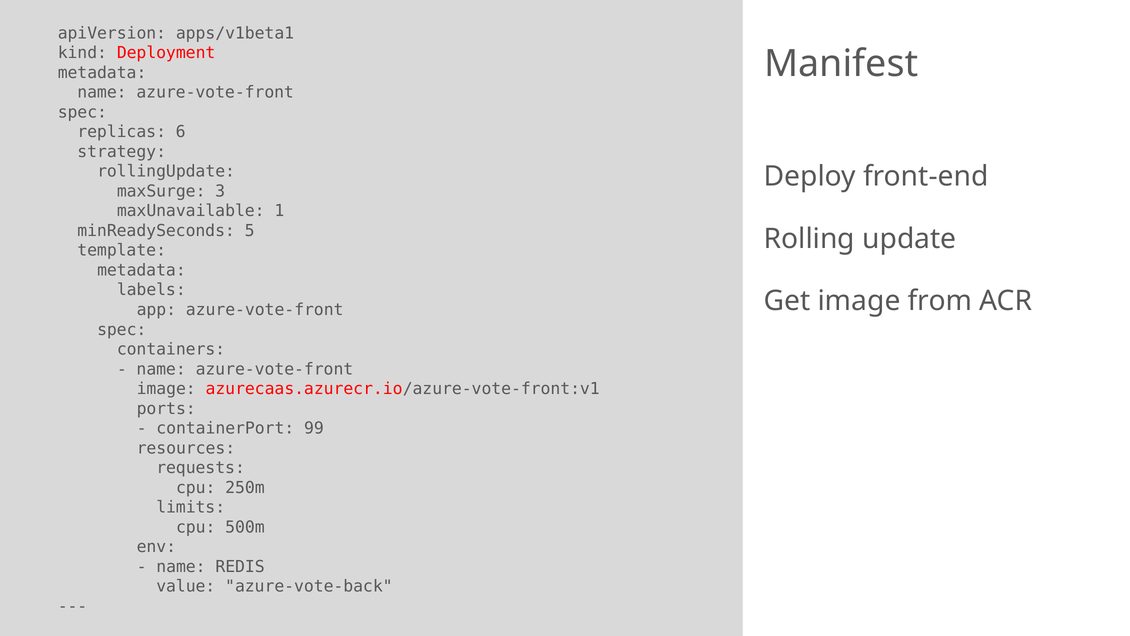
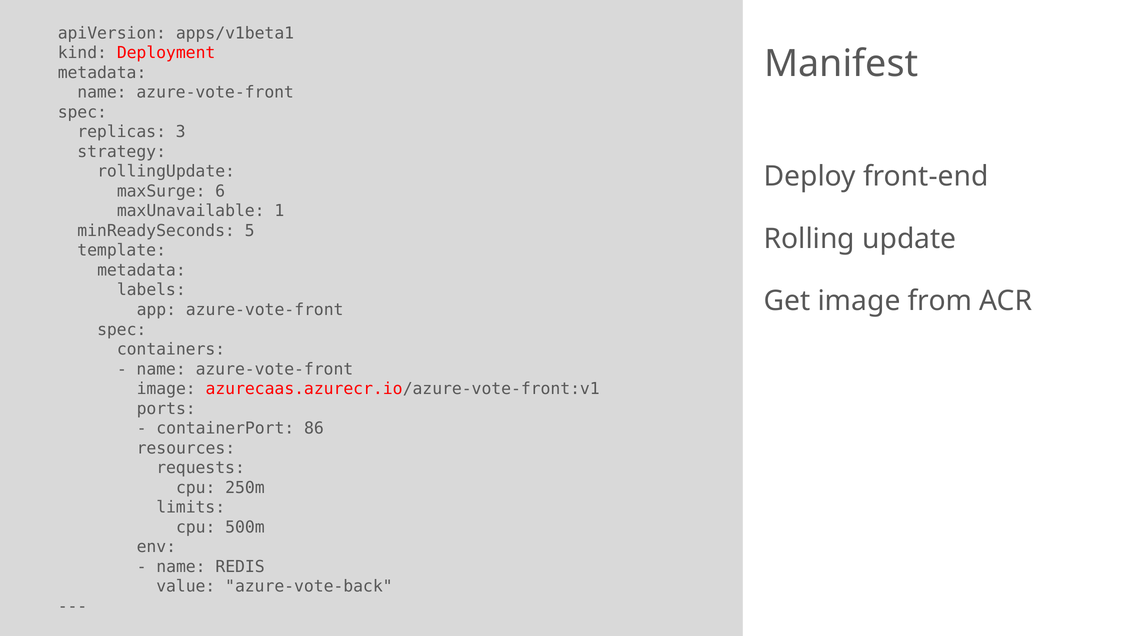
6: 6 -> 3
3: 3 -> 6
99: 99 -> 86
